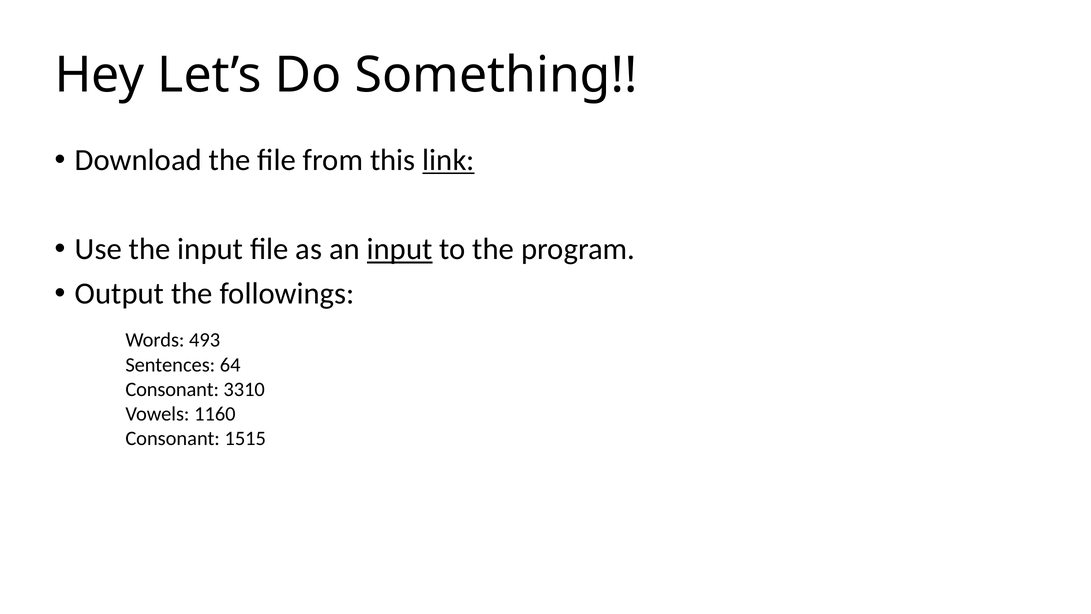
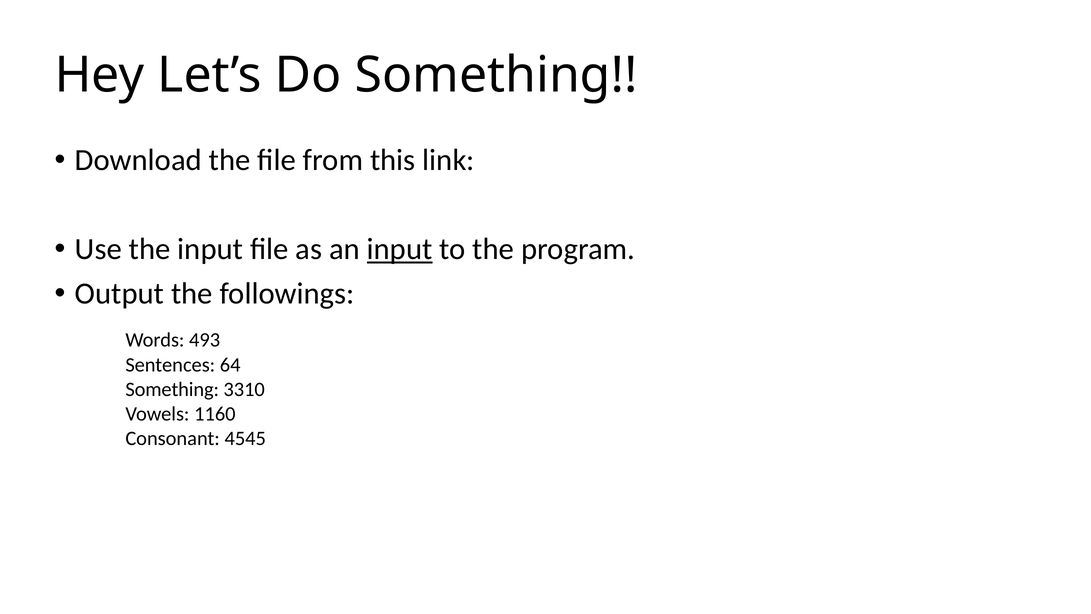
link underline: present -> none
Consonant at (172, 389): Consonant -> Something
1515: 1515 -> 4545
